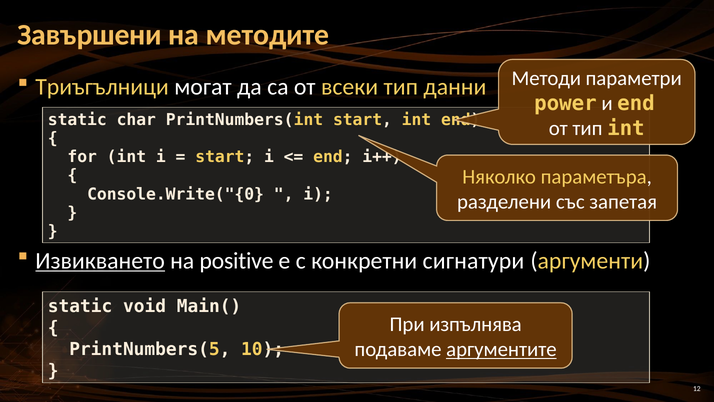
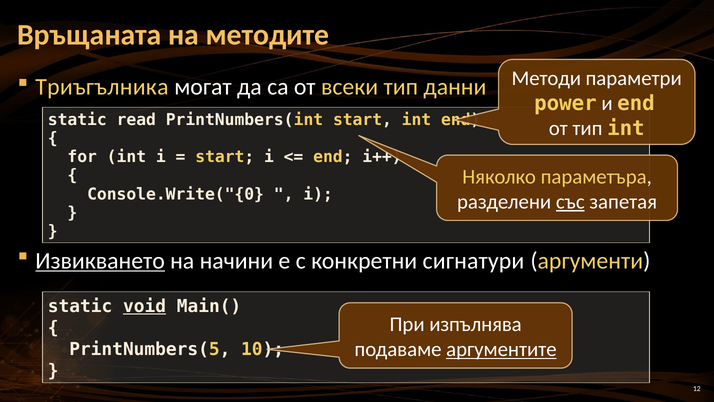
Завършени: Завършени -> Връщаната
Триъгълници: Триъгълници -> Триъгълника
char: char -> read
със underline: none -> present
positive: positive -> начини
void underline: none -> present
